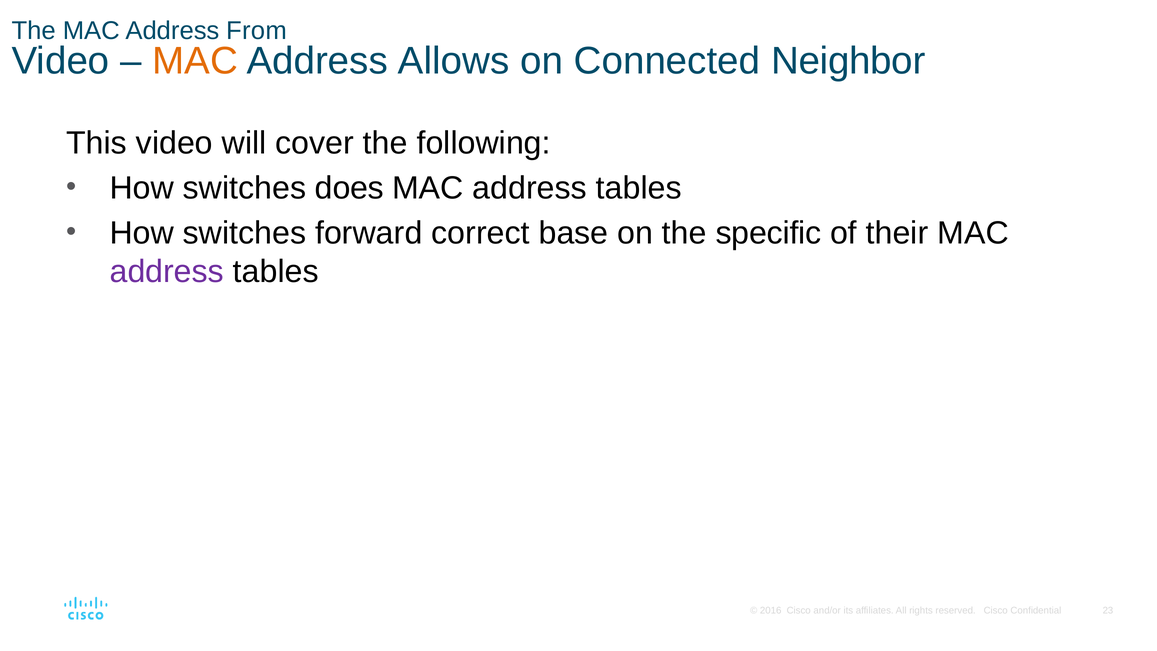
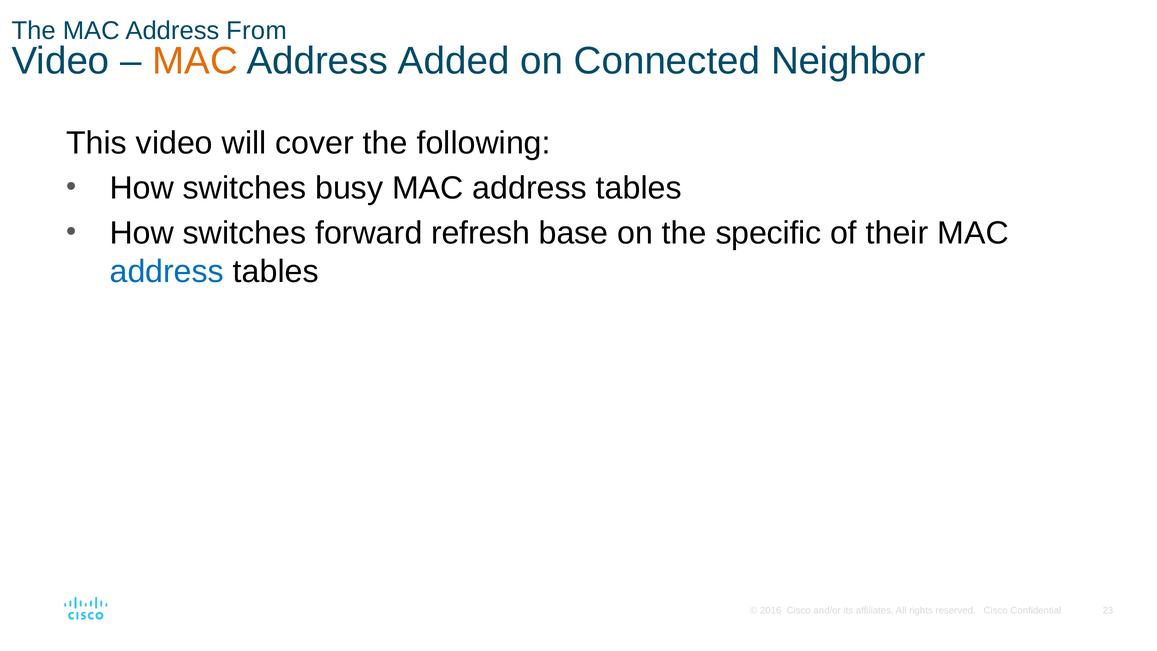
Allows: Allows -> Added
does: does -> busy
correct: correct -> refresh
address at (167, 272) colour: purple -> blue
